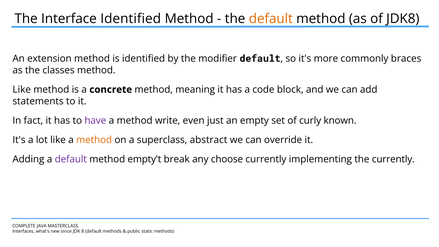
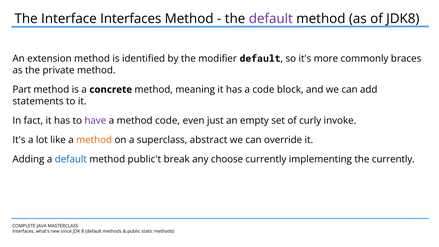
Interface Identified: Identified -> Interfaces
default at (271, 19) colour: orange -> purple
classes: classes -> private
Like at (22, 90): Like -> Part
method write: write -> code
known: known -> invoke
default at (71, 159) colour: purple -> blue
empty't: empty't -> public't
